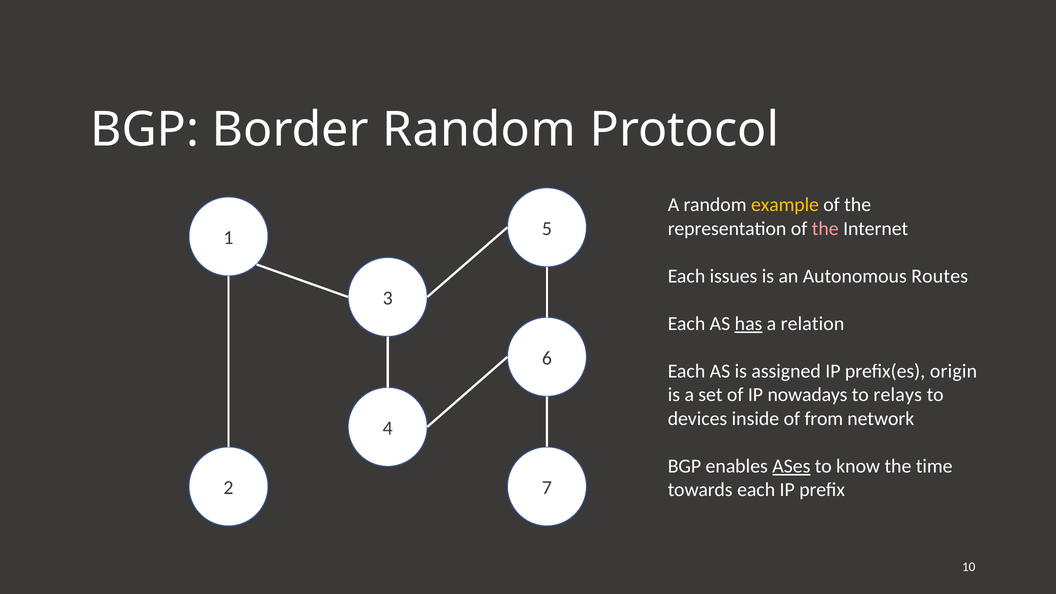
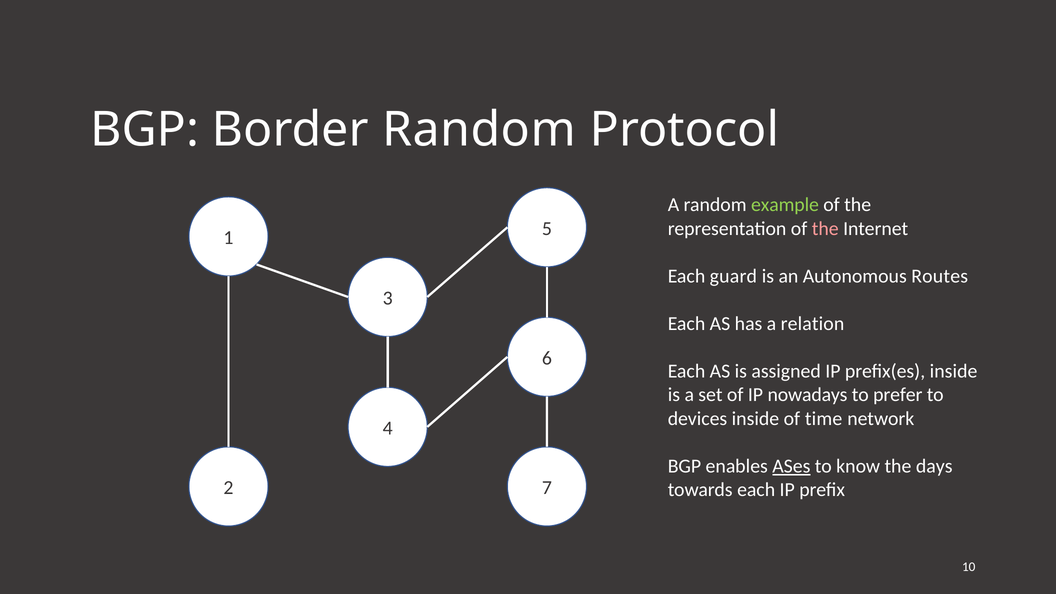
example colour: yellow -> light green
issues: issues -> guard
has underline: present -> none
prefix(es origin: origin -> inside
relays: relays -> prefer
from: from -> time
time: time -> days
